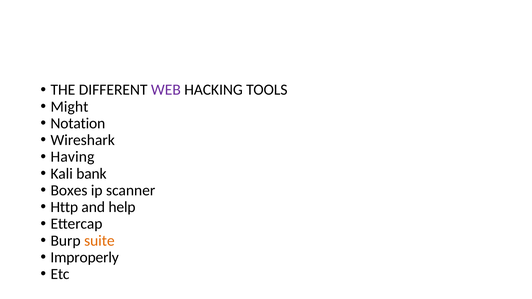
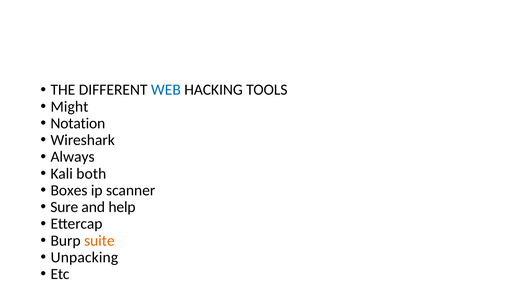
WEB colour: purple -> blue
Having: Having -> Always
bank: bank -> both
Http: Http -> Sure
Improperly: Improperly -> Unpacking
